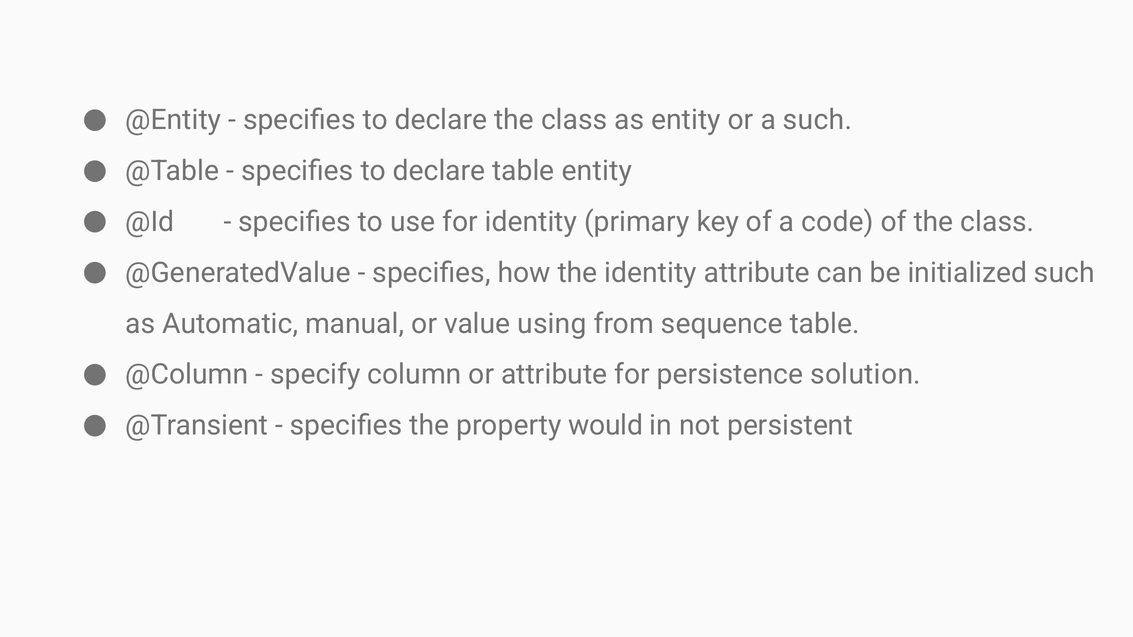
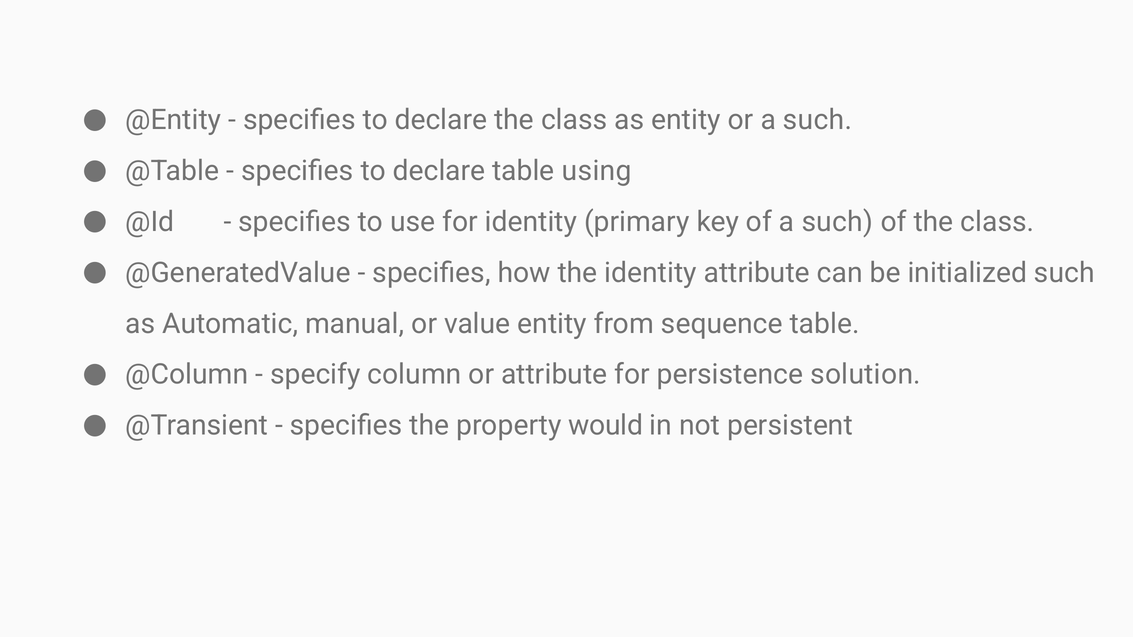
table entity: entity -> using
of a code: code -> such
value using: using -> entity
